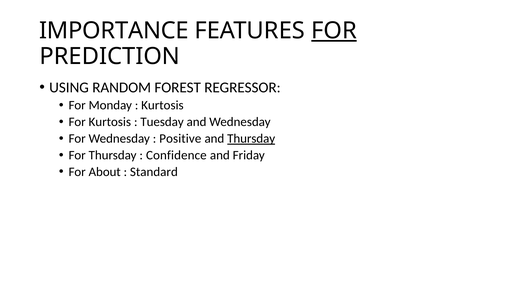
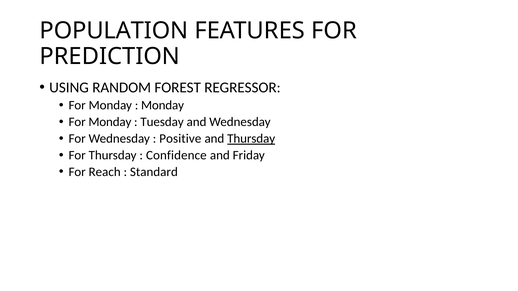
IMPORTANCE: IMPORTANCE -> POPULATION
FOR at (334, 31) underline: present -> none
Kurtosis at (162, 105): Kurtosis -> Monday
Kurtosis at (110, 122): Kurtosis -> Monday
About: About -> Reach
